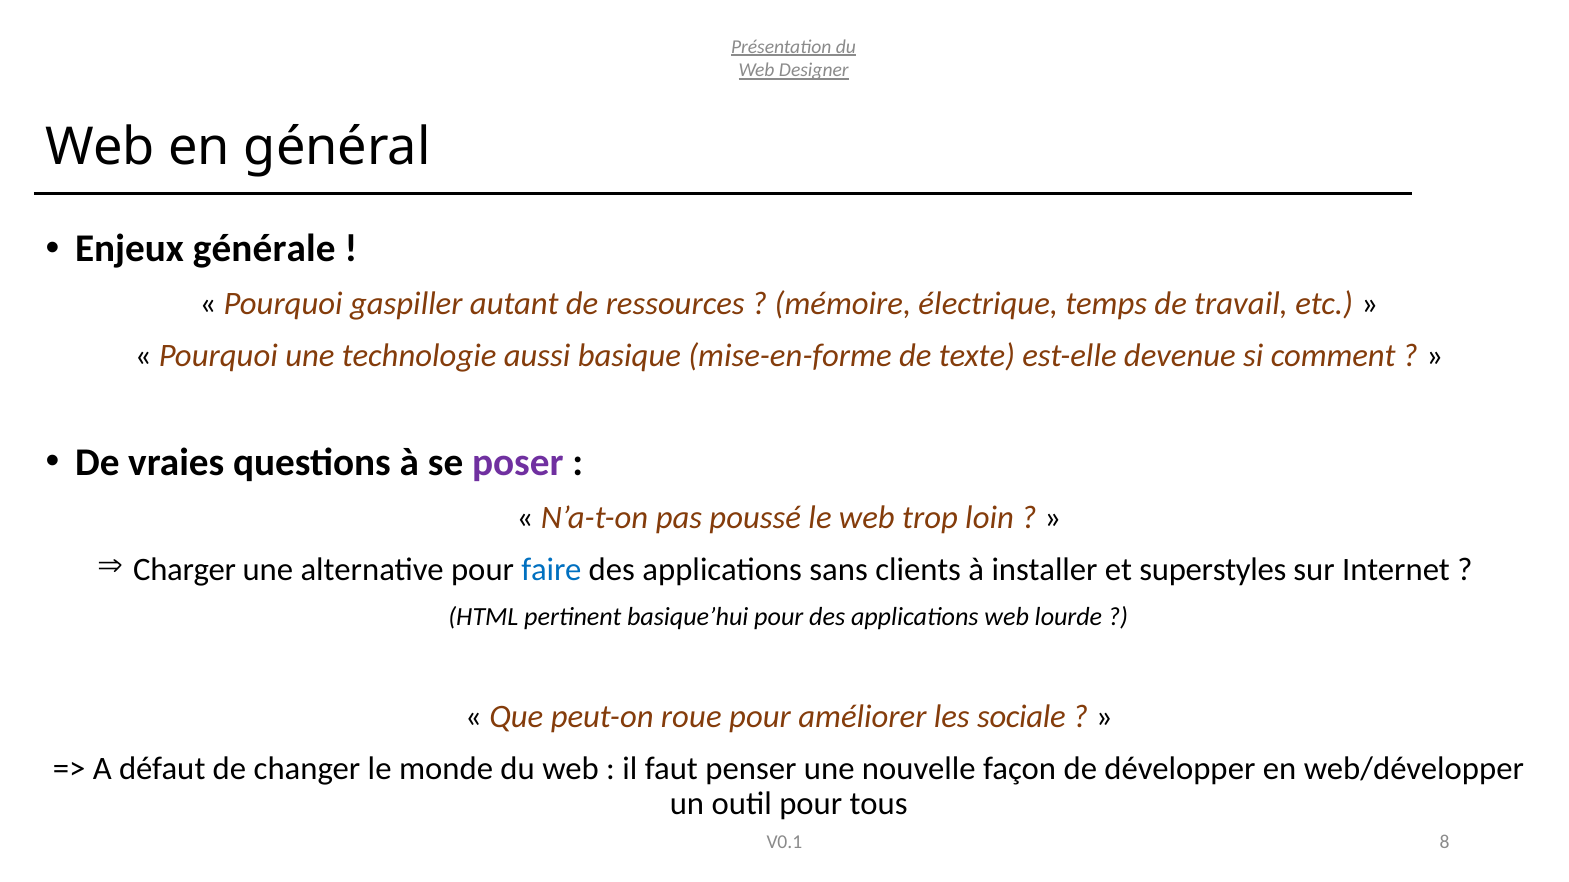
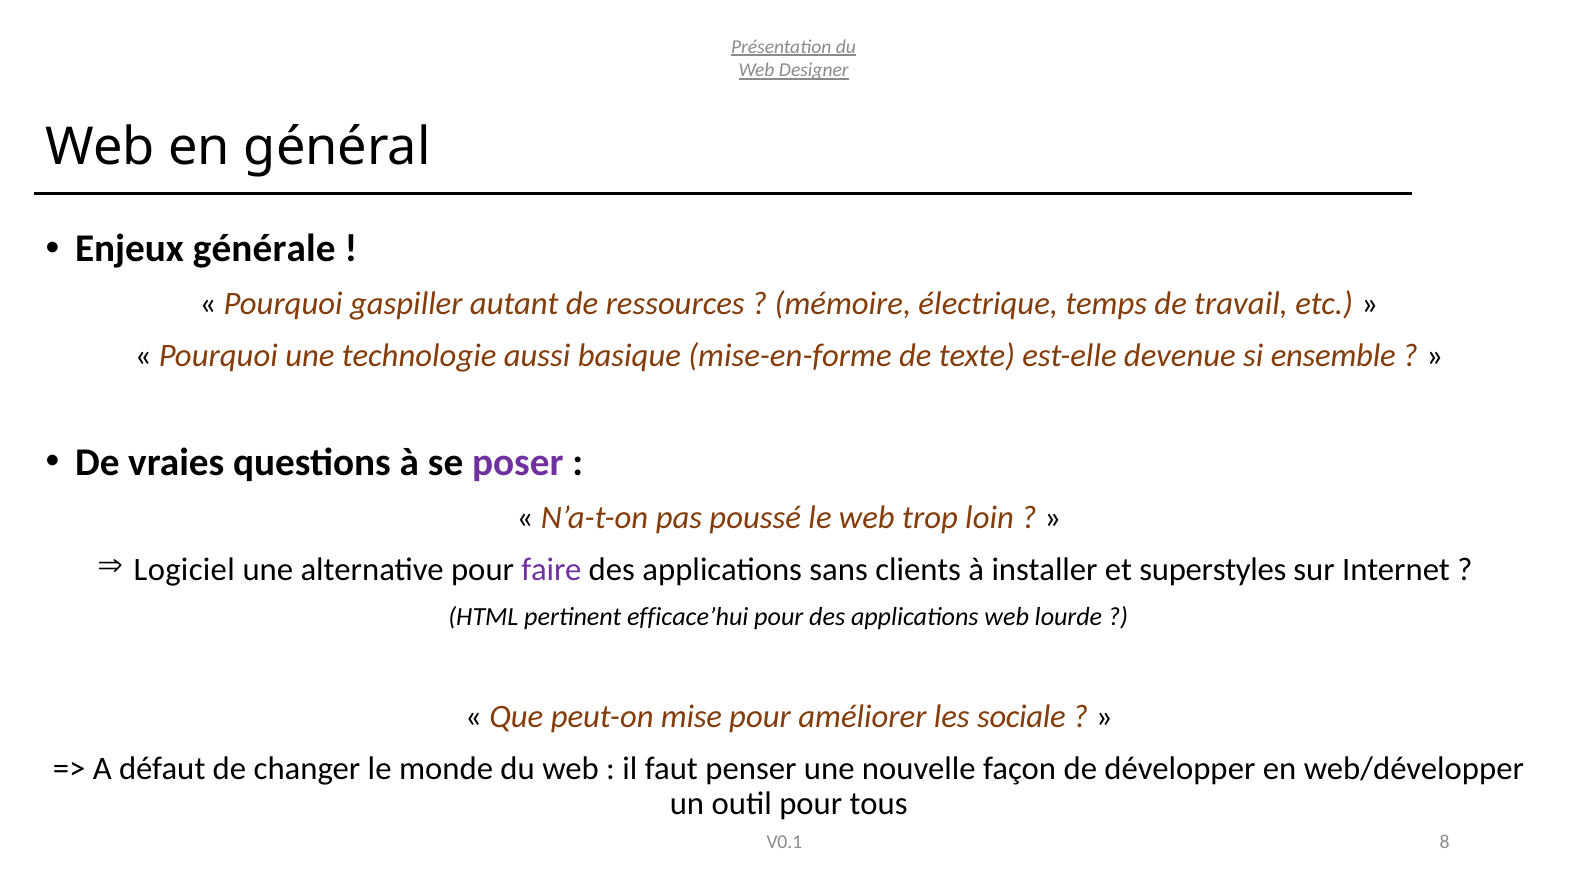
comment: comment -> ensemble
Charger: Charger -> Logiciel
faire colour: blue -> purple
basique’hui: basique’hui -> efficace’hui
roue: roue -> mise
